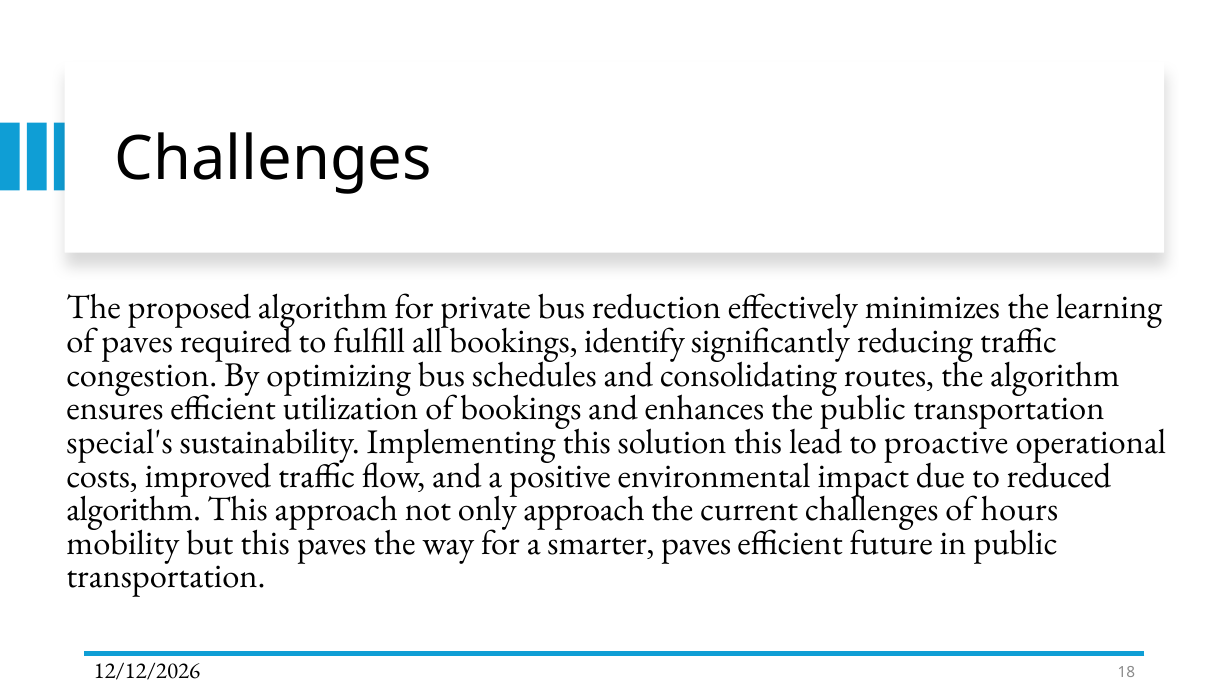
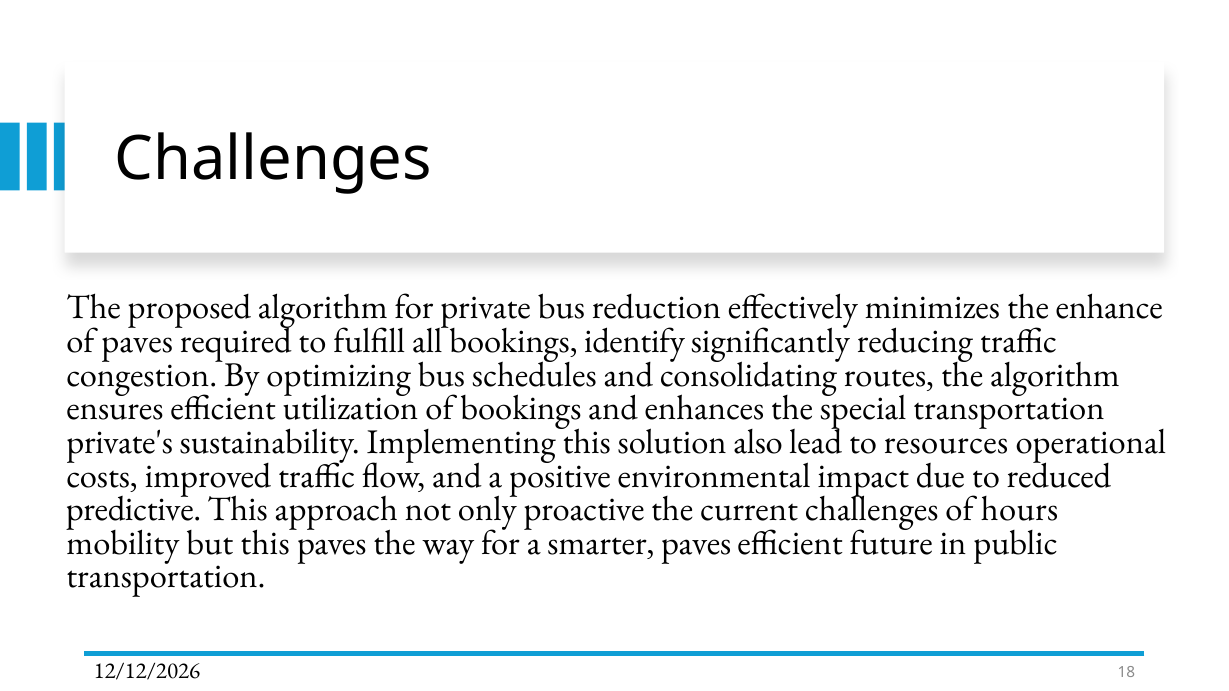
learning: learning -> enhance
the public: public -> special
special's: special's -> private's
solution this: this -> also
proactive: proactive -> resources
algorithm at (134, 509): algorithm -> predictive
only approach: approach -> proactive
